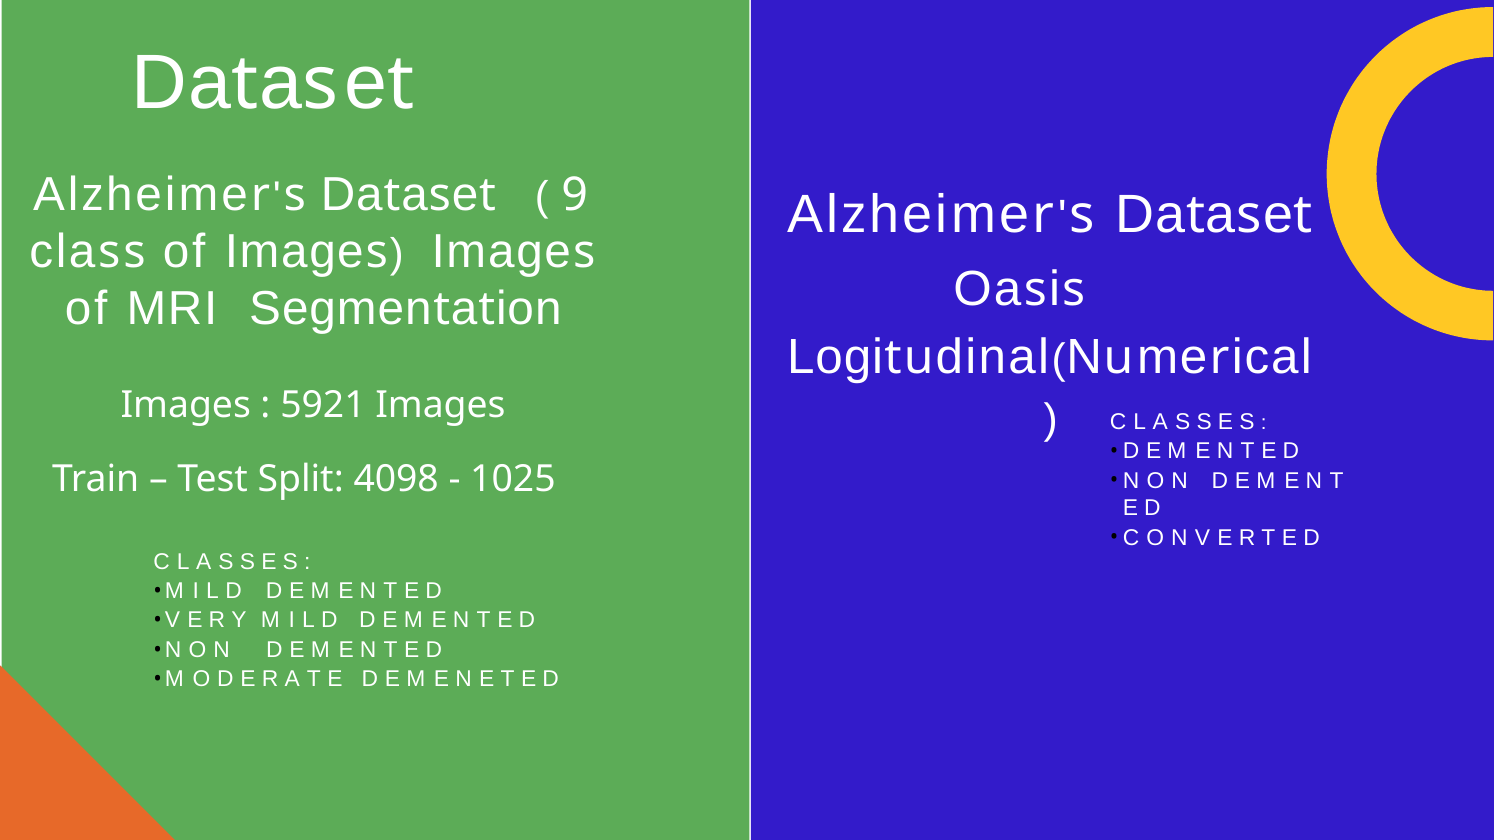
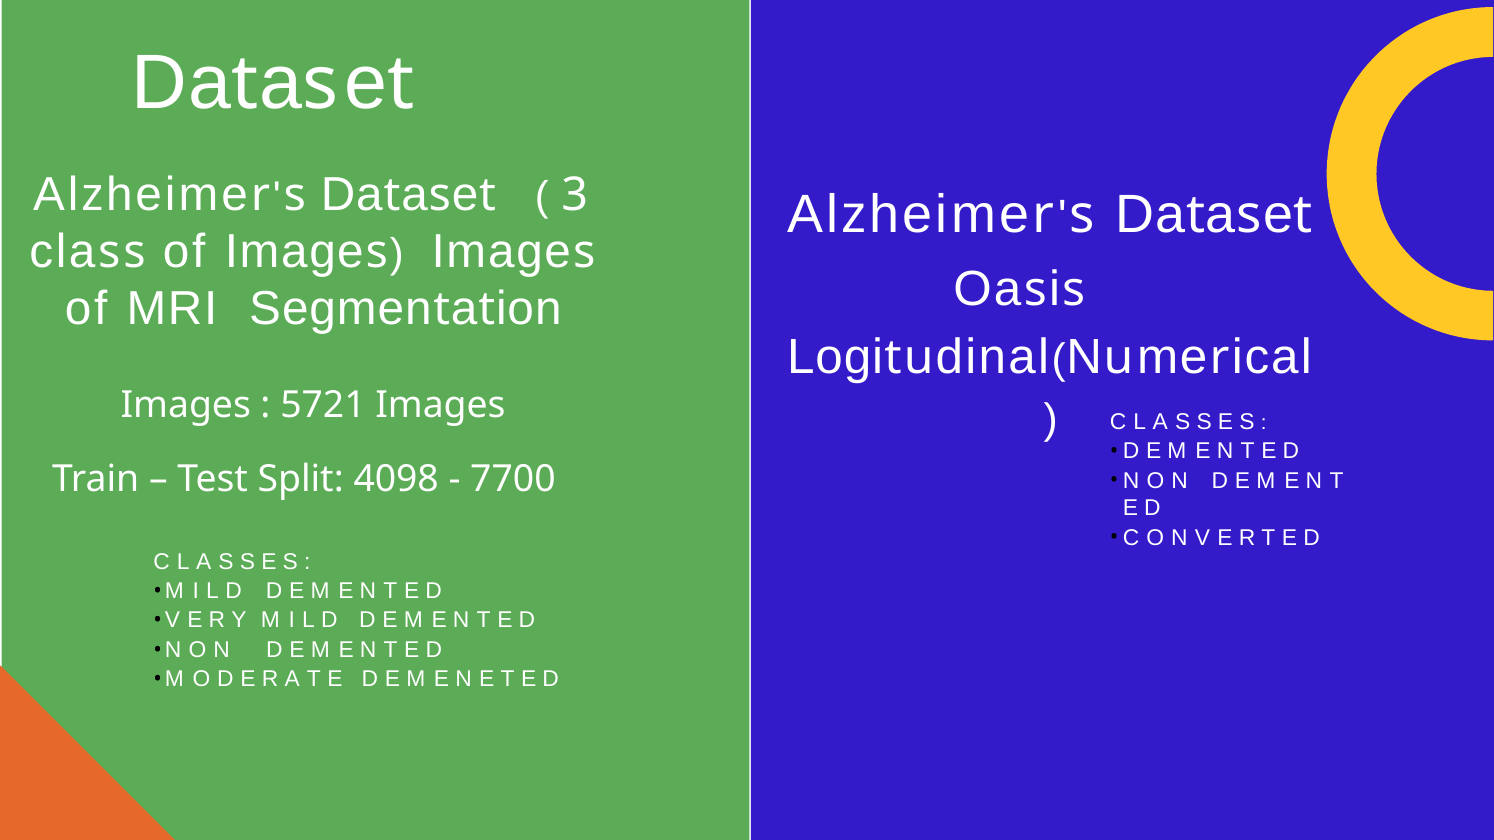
9: 9 -> 3
5921: 5921 -> 5721
1025: 1025 -> 7700
